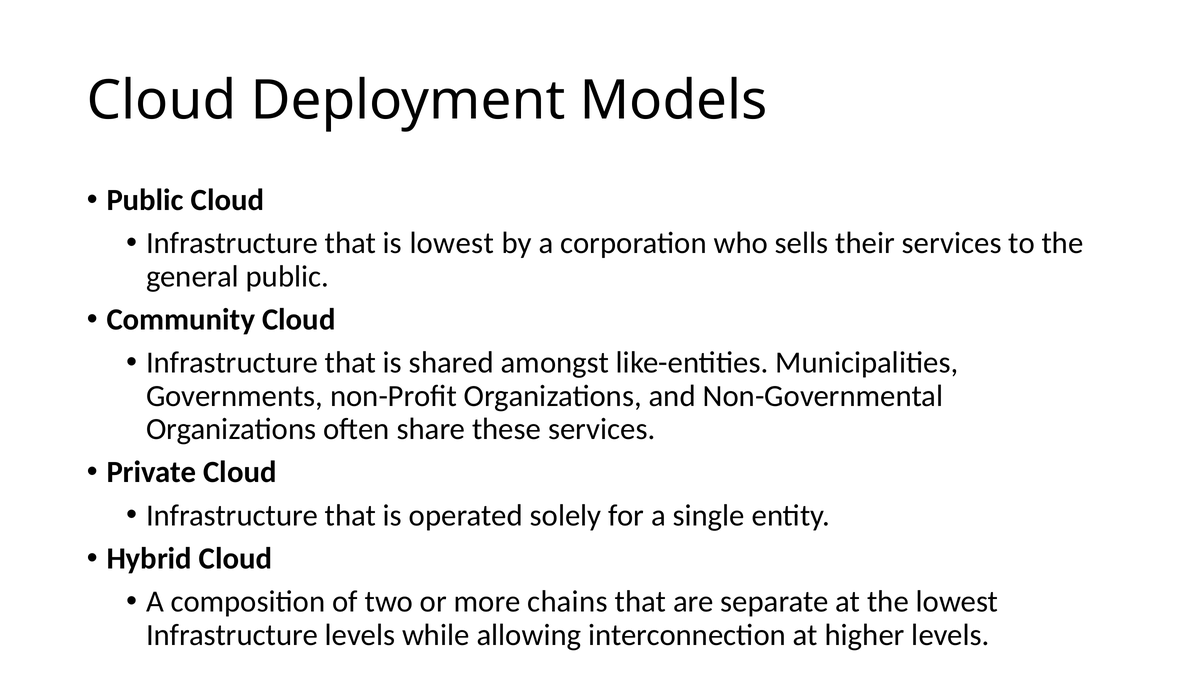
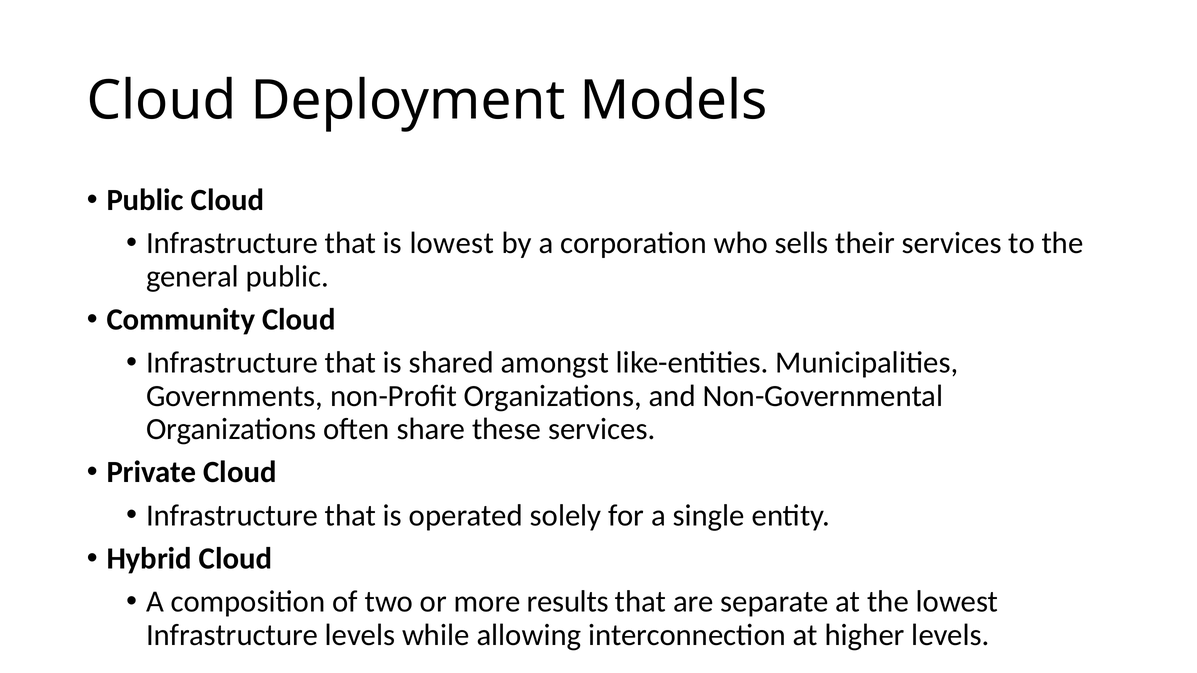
chains: chains -> results
